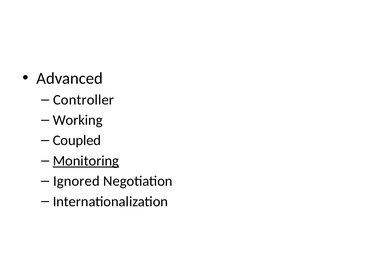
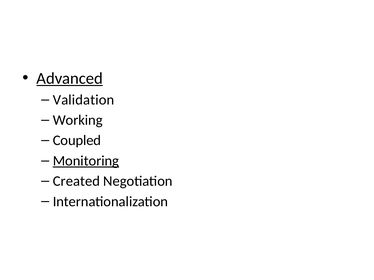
Advanced underline: none -> present
Controller: Controller -> Validation
Ignored: Ignored -> Created
